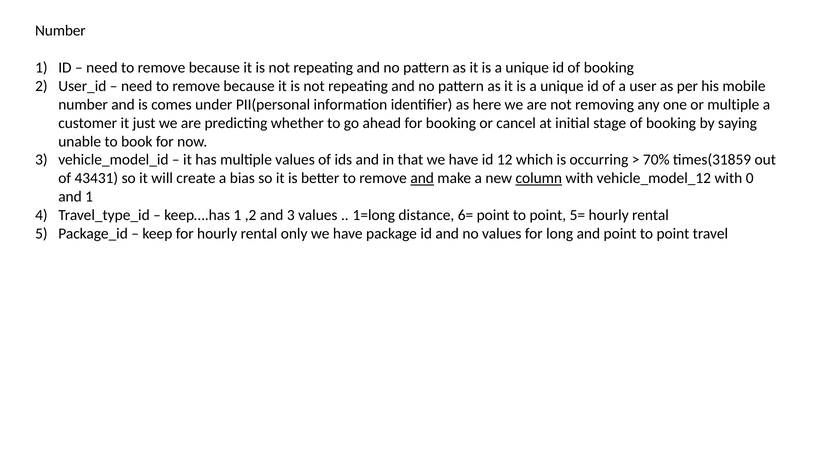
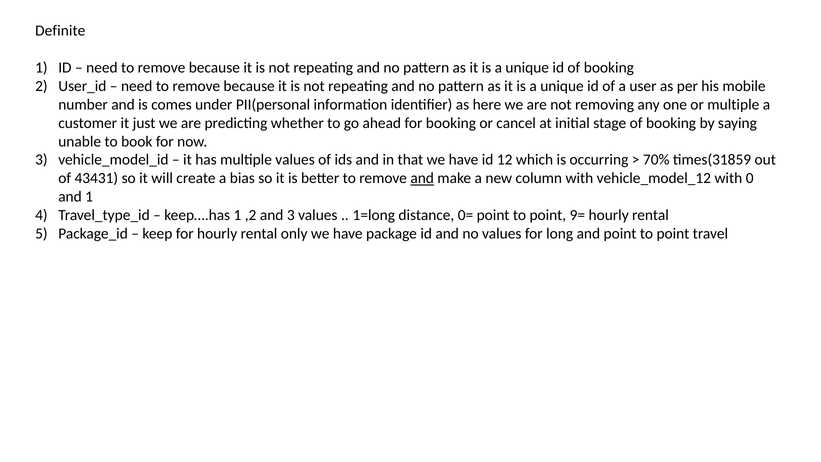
Number at (60, 31): Number -> Definite
column underline: present -> none
6=: 6= -> 0=
5=: 5= -> 9=
